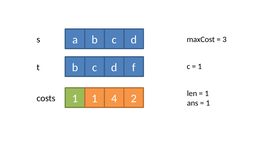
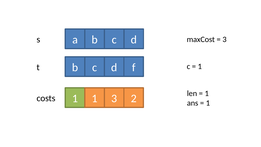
1 4: 4 -> 3
